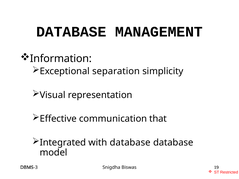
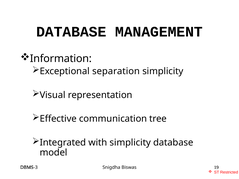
that: that -> tree
with database: database -> simplicity
